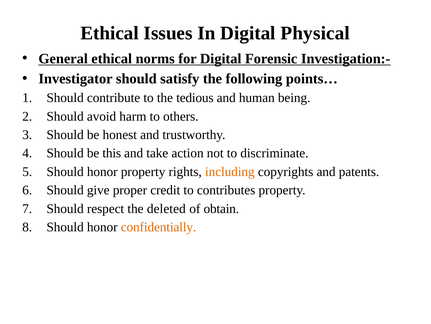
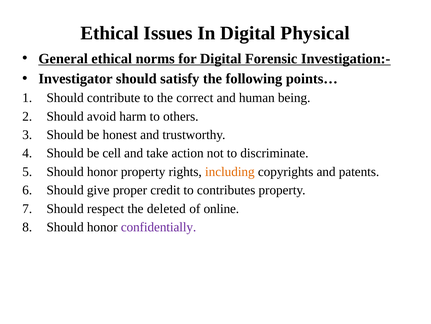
tedious: tedious -> correct
this: this -> cell
obtain: obtain -> online
confidentially colour: orange -> purple
